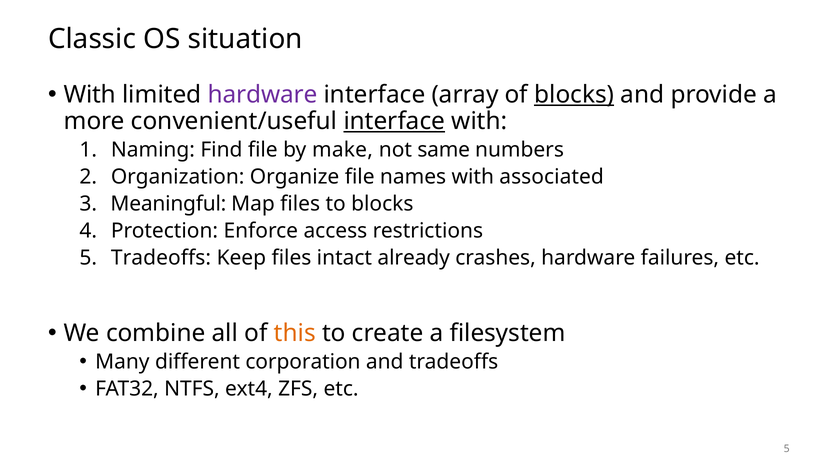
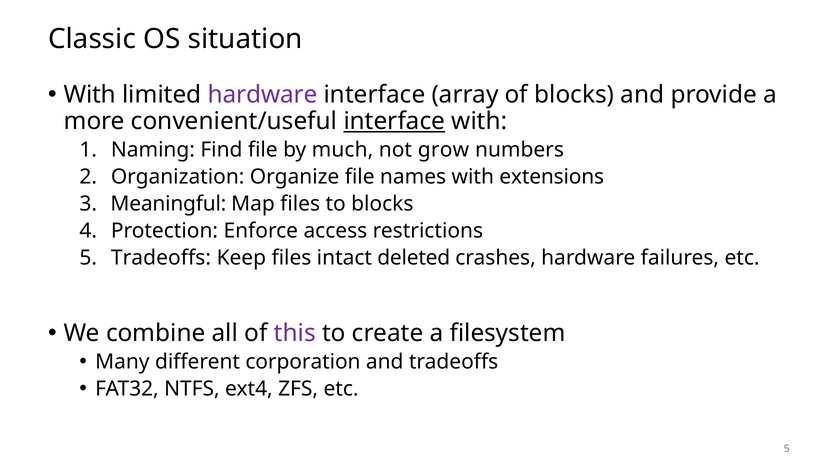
blocks at (574, 95) underline: present -> none
make: make -> much
same: same -> grow
associated: associated -> extensions
already: already -> deleted
this colour: orange -> purple
